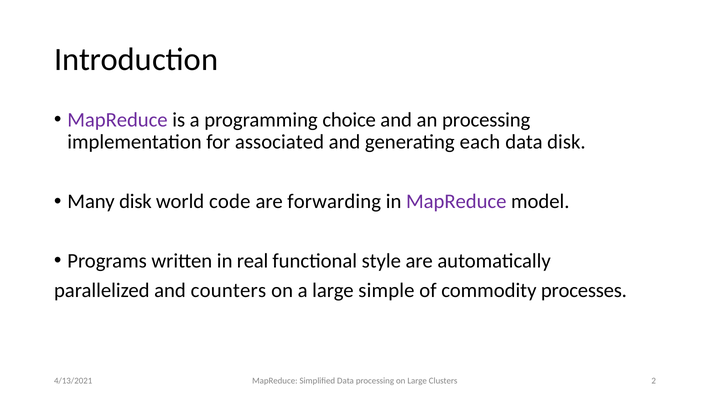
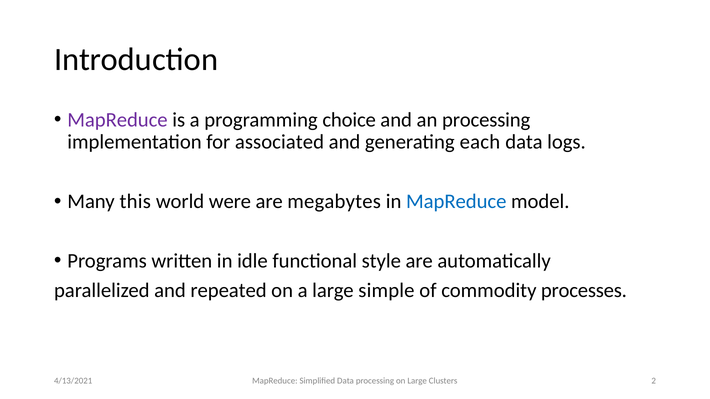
data disk: disk -> logs
Many disk: disk -> this
code: code -> were
forwarding: forwarding -> megabytes
MapReduce at (456, 202) colour: purple -> blue
real: real -> idle
counters: counters -> repeated
